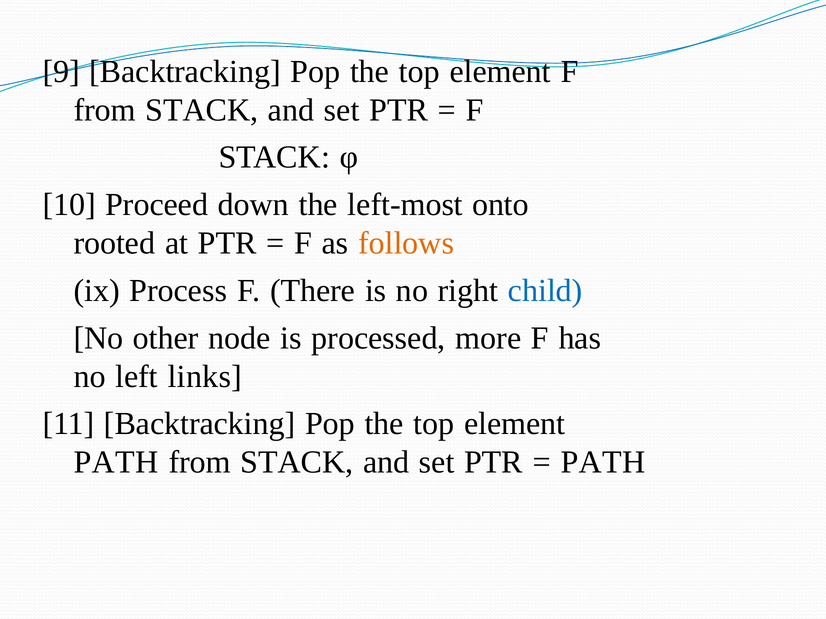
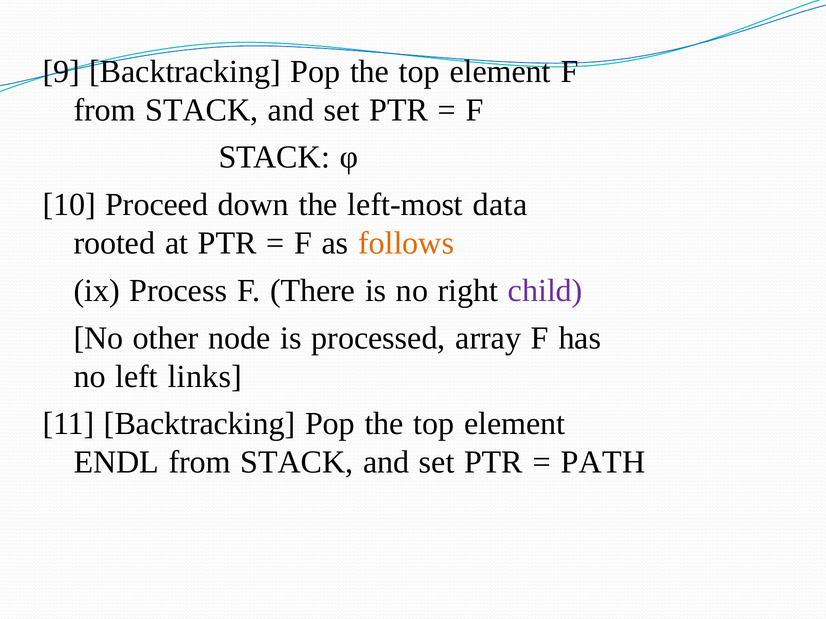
onto: onto -> data
child colour: blue -> purple
more: more -> array
PATH at (116, 463): PATH -> ENDL
